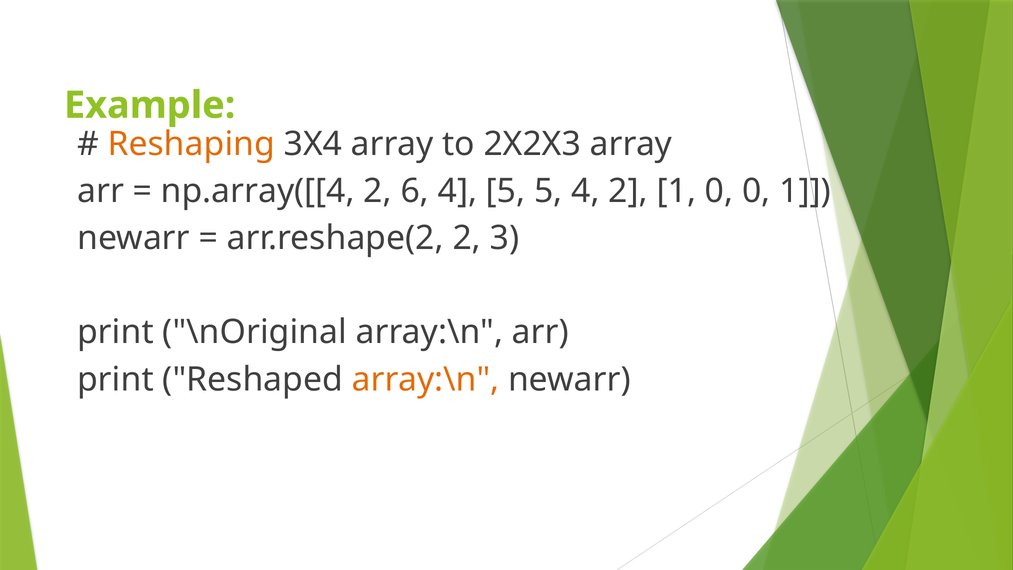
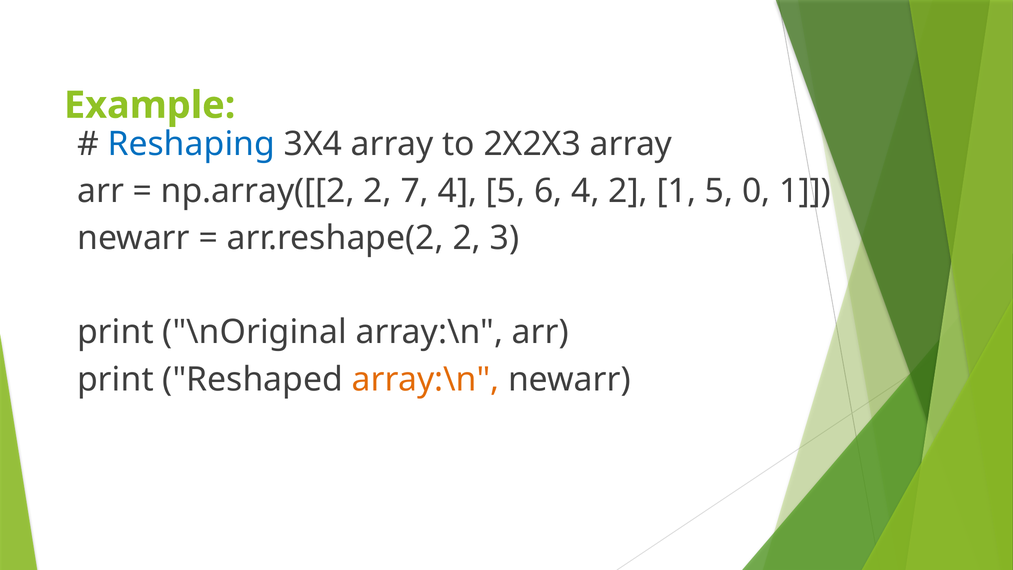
Reshaping colour: orange -> blue
np.array([[4: np.array([[4 -> np.array([[2
6: 6 -> 7
5 5: 5 -> 6
1 0: 0 -> 5
